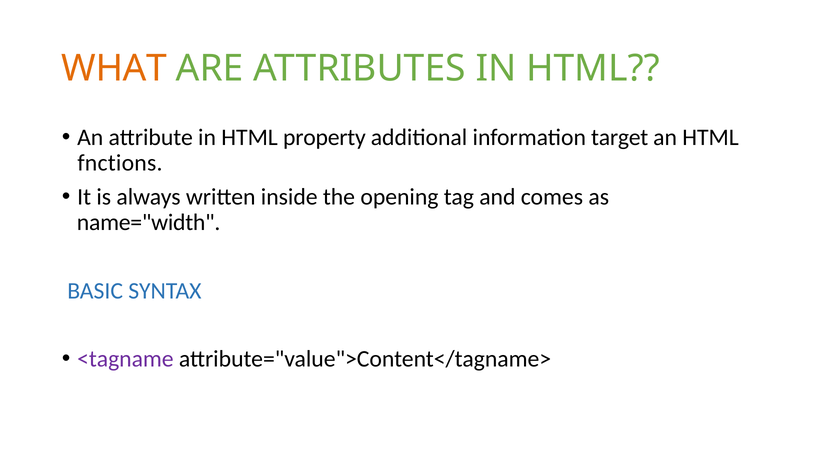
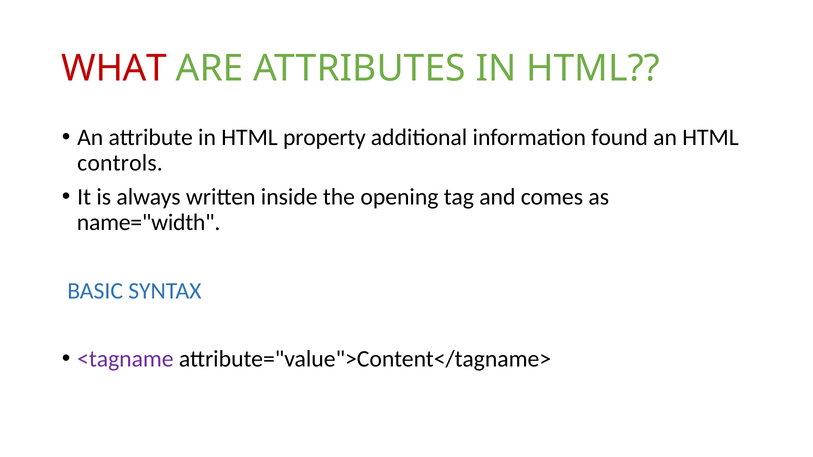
WHAT colour: orange -> red
target: target -> found
fnctions: fnctions -> controls
